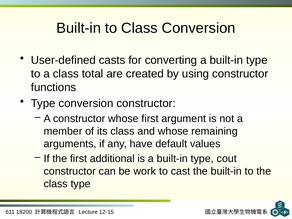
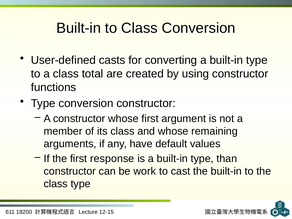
additional: additional -> response
cout: cout -> than
